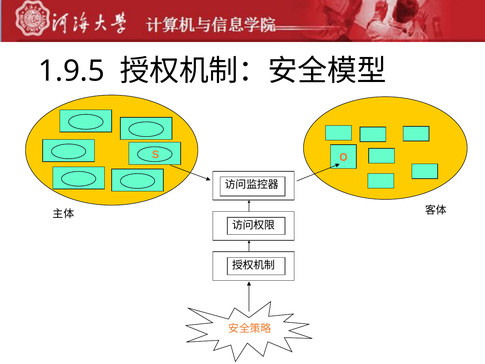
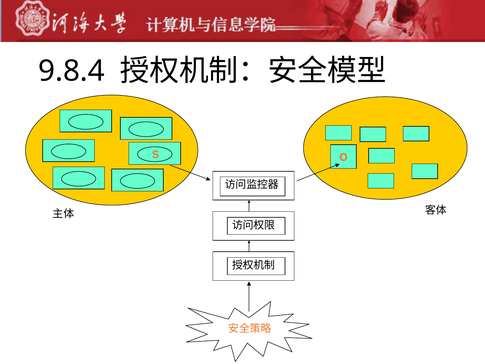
1.9.5: 1.9.5 -> 9.8.4
